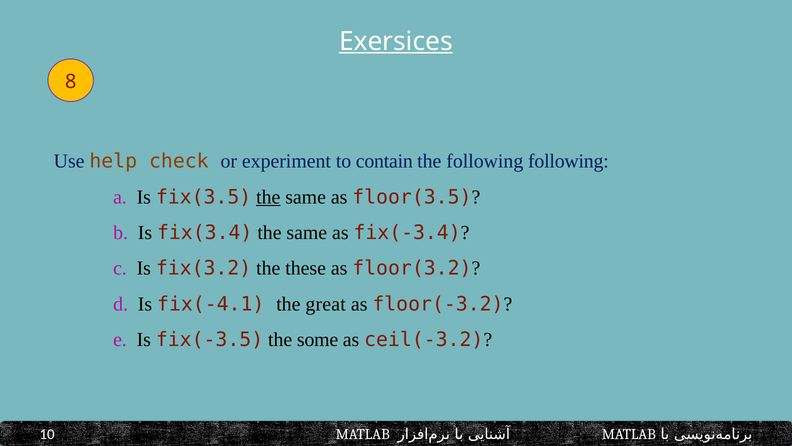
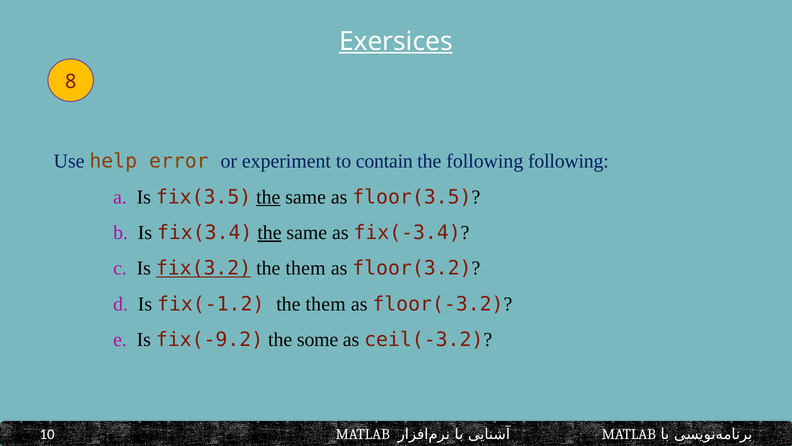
check: check -> error
the at (269, 232) underline: none -> present
fix(3.2 underline: none -> present
these at (306, 268): these -> them
fix(-4.1: fix(-4.1 -> fix(-1.2
great at (326, 304): great -> them
fix(-3.5: fix(-3.5 -> fix(-9.2
